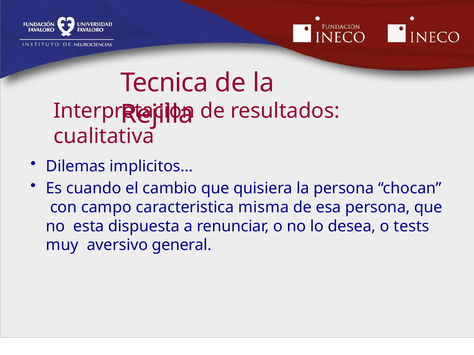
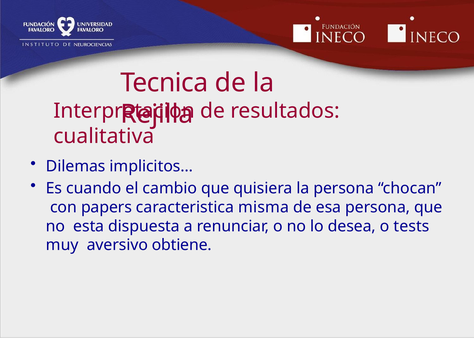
campo: campo -> papers
general: general -> obtiene
